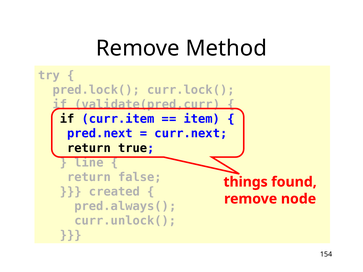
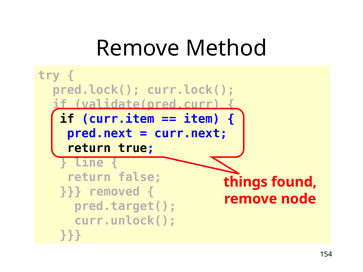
created: created -> removed
pred.always(: pred.always( -> pred.target(
